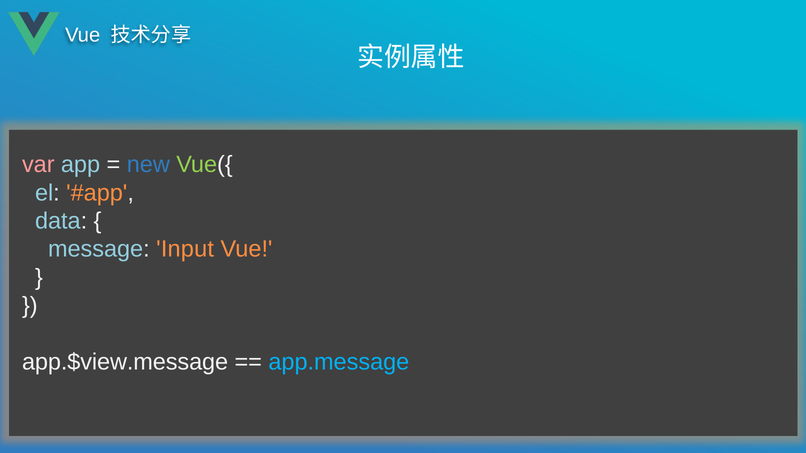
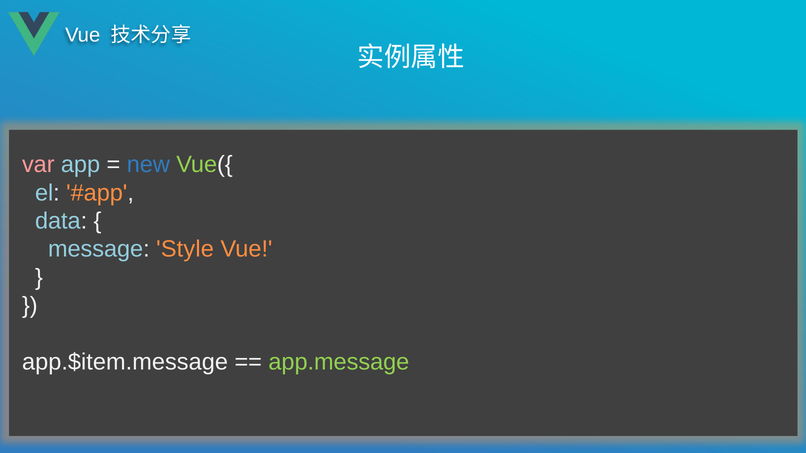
Input: Input -> Style
app.$view.message: app.$view.message -> app.$item.message
app.message colour: light blue -> light green
